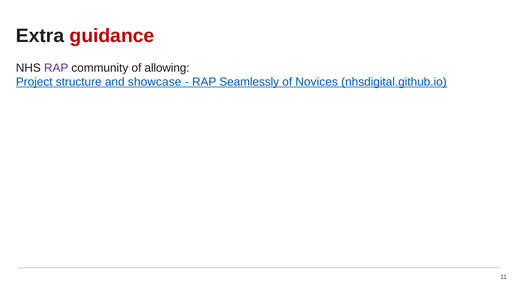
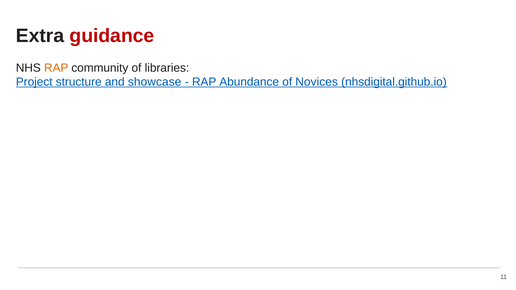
RAP at (56, 68) colour: purple -> orange
allowing: allowing -> libraries
Seamlessly: Seamlessly -> Abundance
